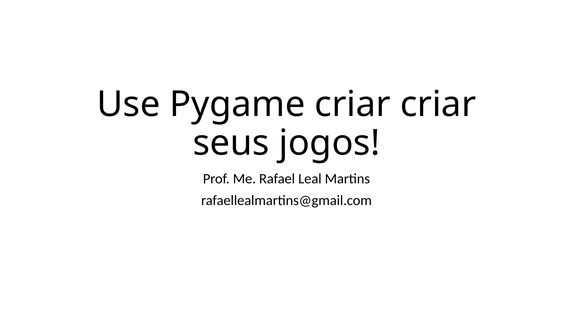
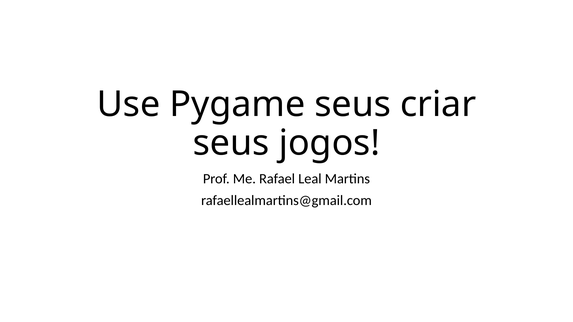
Pygame criar: criar -> seus
